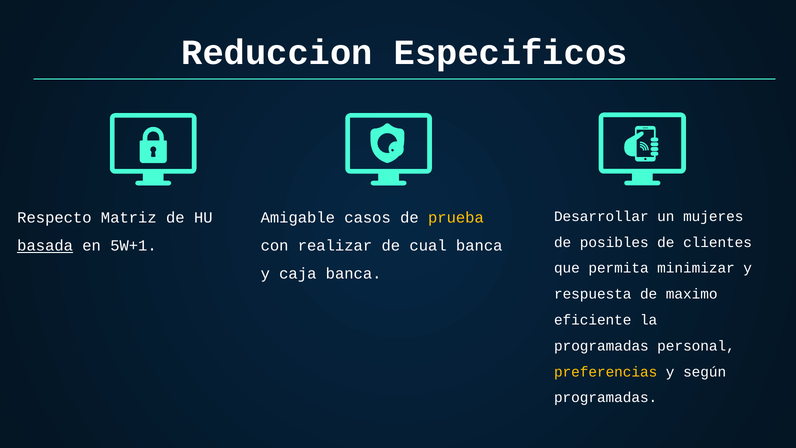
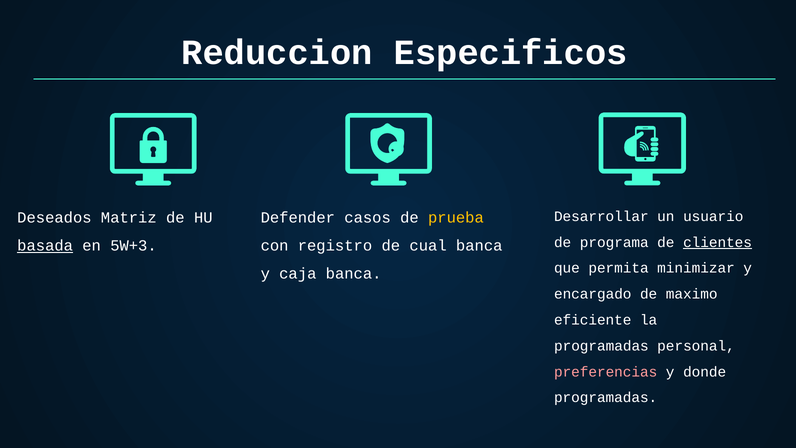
mujeres: mujeres -> usuario
Respecto: Respecto -> Deseados
Amigable: Amigable -> Defender
posibles: posibles -> programa
clientes underline: none -> present
5W+1: 5W+1 -> 5W+3
realizar: realizar -> registro
respuesta: respuesta -> encargado
preferencias colour: yellow -> pink
según: según -> donde
